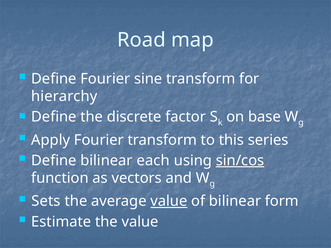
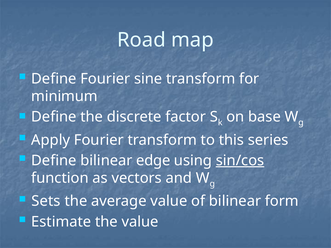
hierarchy: hierarchy -> minimum
each: each -> edge
value at (169, 201) underline: present -> none
